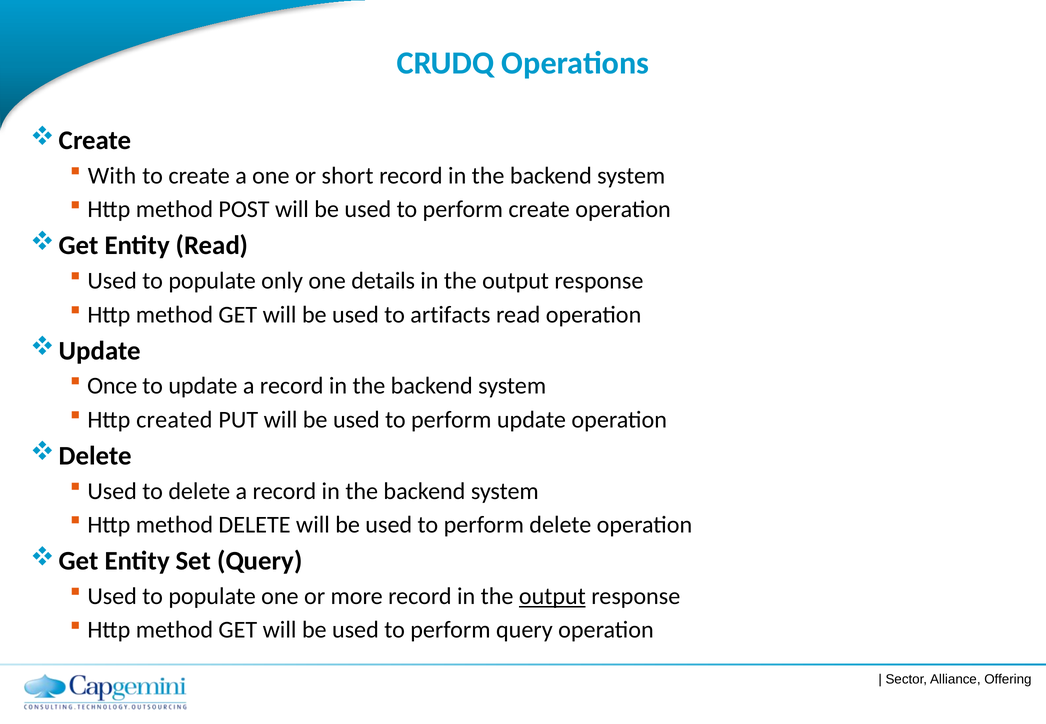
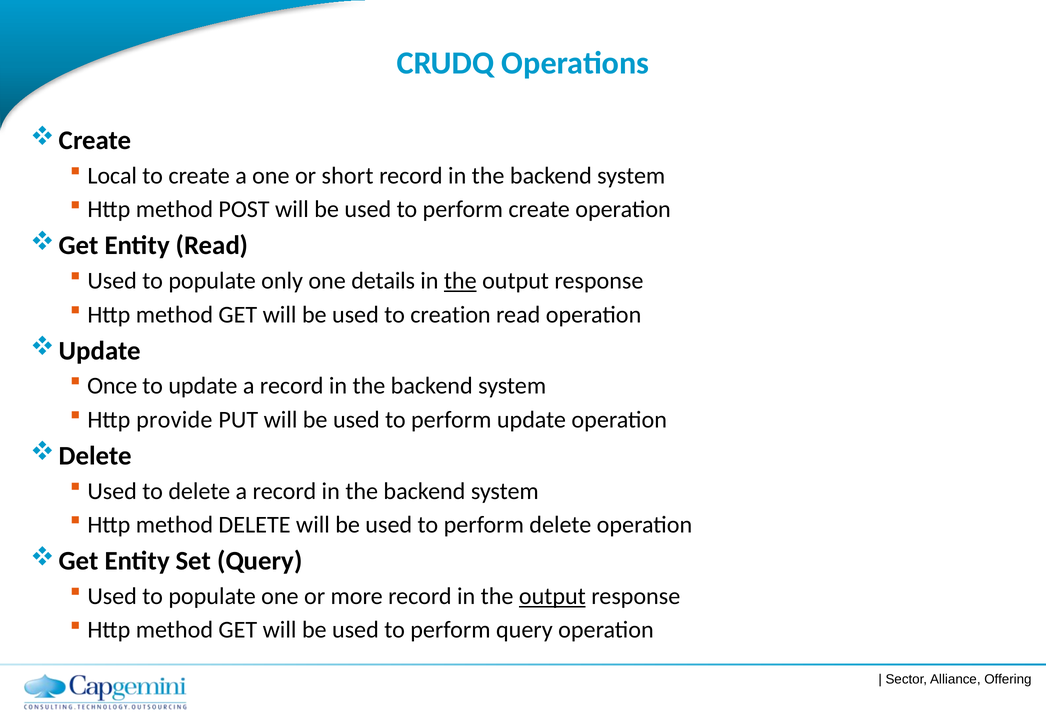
With: With -> Local
the at (460, 281) underline: none -> present
artifacts: artifacts -> creation
created: created -> provide
